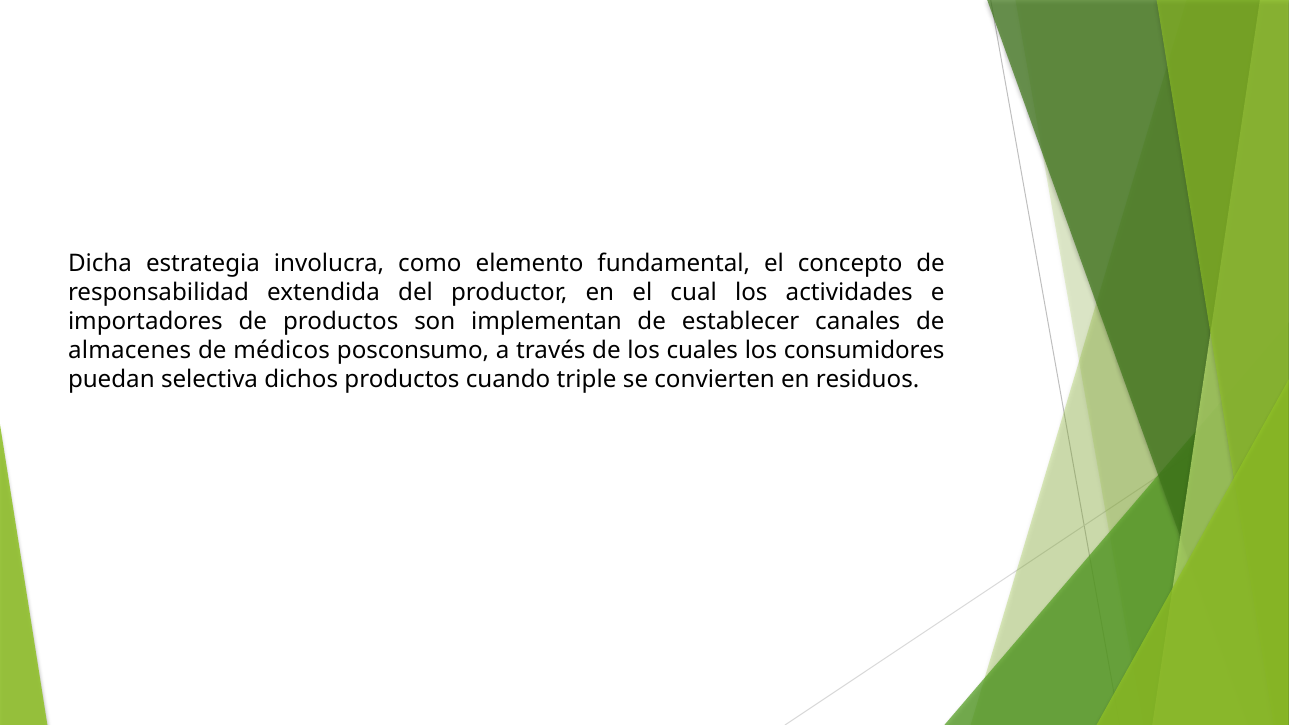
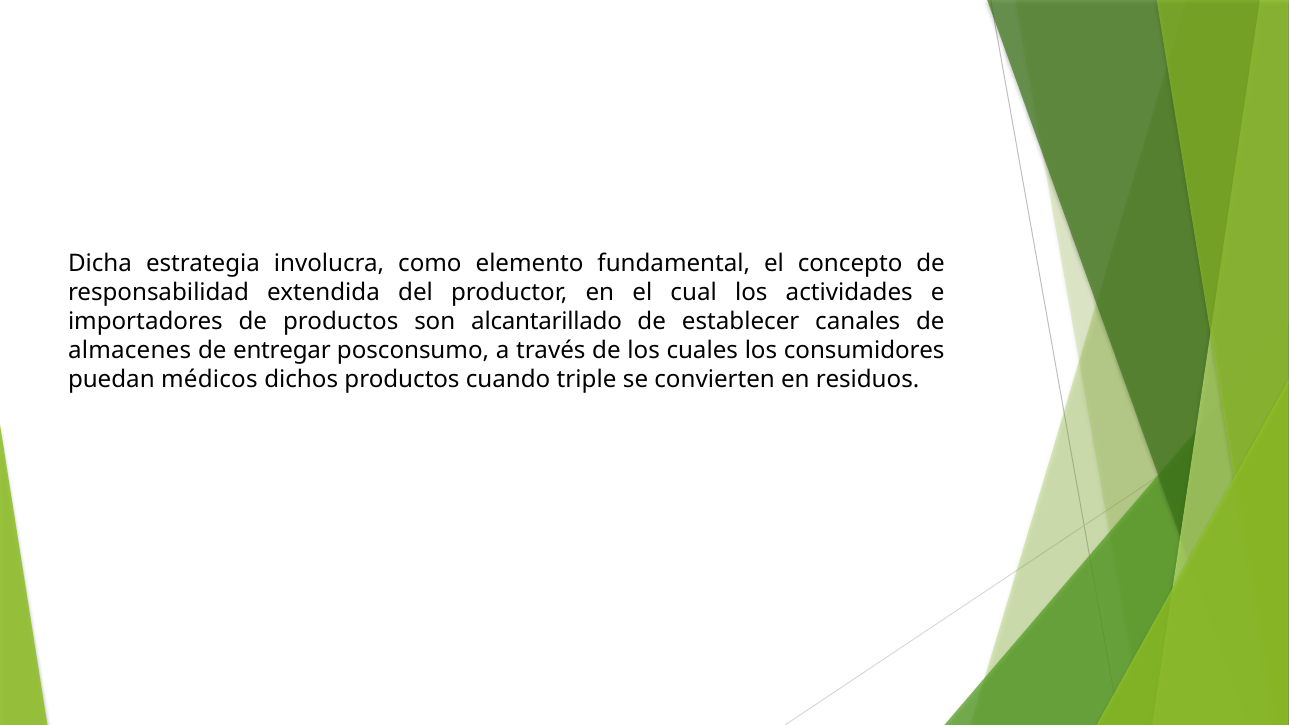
implementan: implementan -> alcantarillado
médicos: médicos -> entregar
selectiva: selectiva -> médicos
